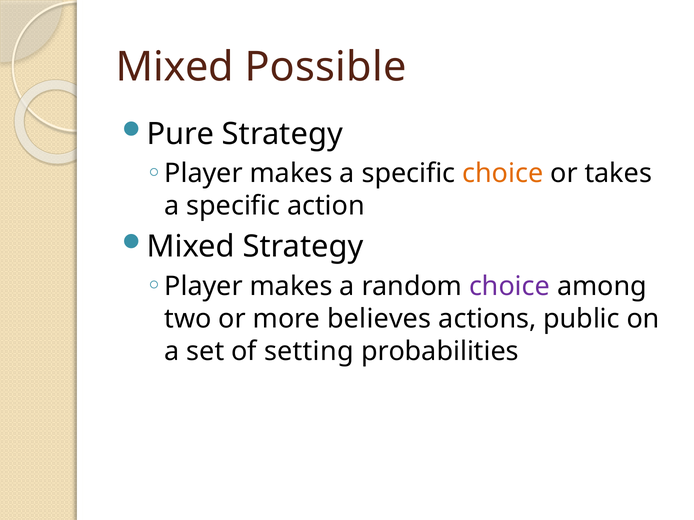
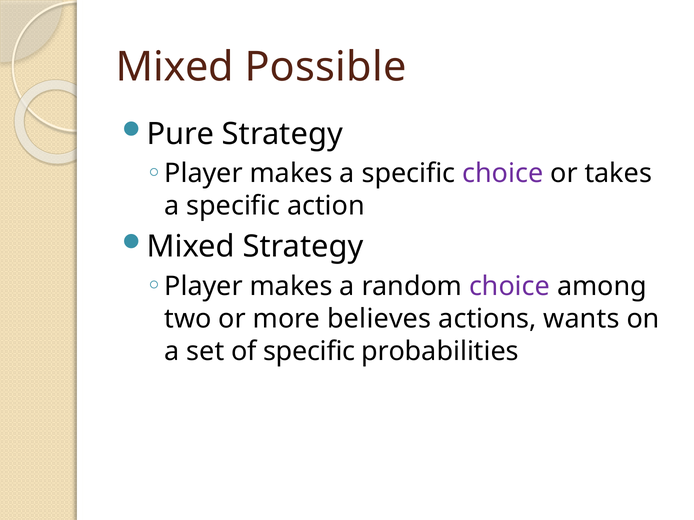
choice at (503, 174) colour: orange -> purple
public: public -> wants
of setting: setting -> specific
